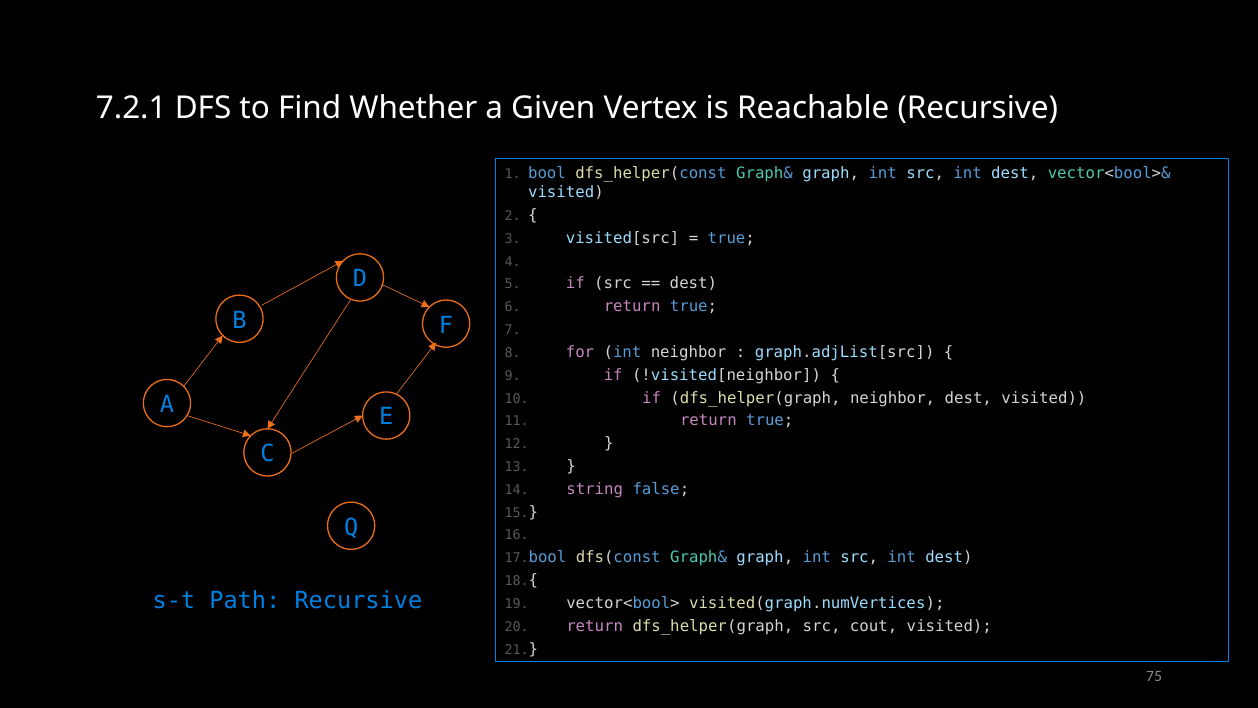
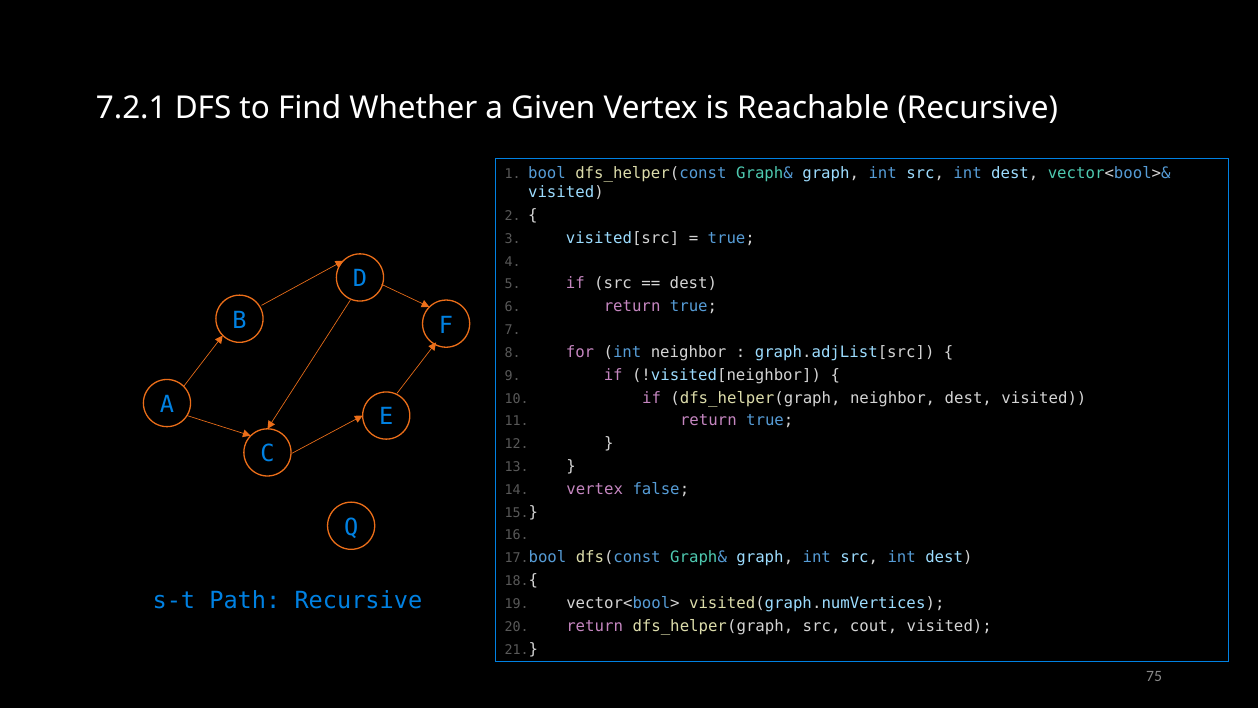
string at (595, 489): string -> vertex
